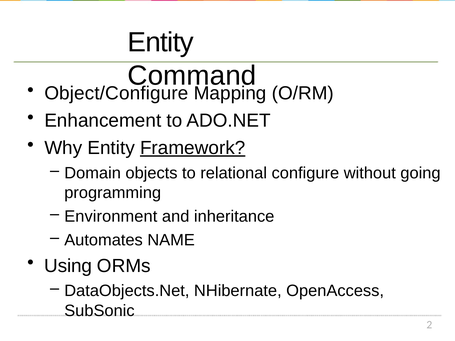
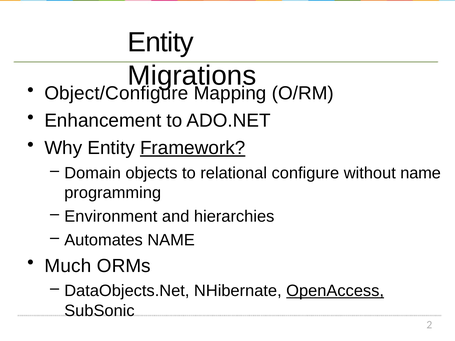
Command: Command -> Migrations
without going: going -> name
inheritance: inheritance -> hierarchies
Using: Using -> Much
OpenAccess underline: none -> present
